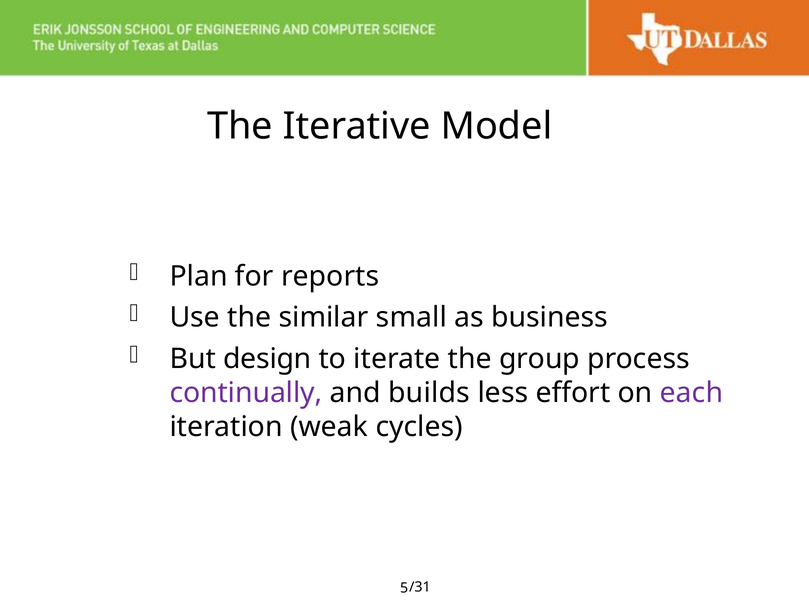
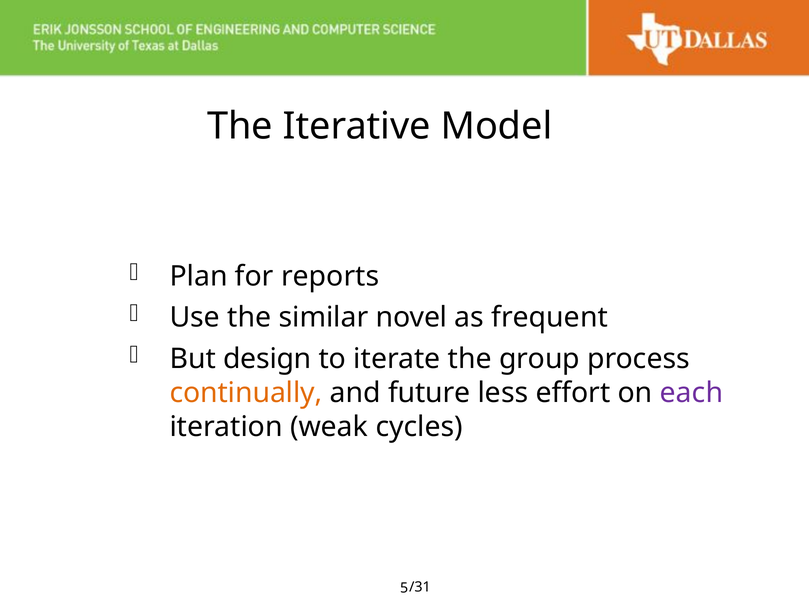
small: small -> novel
business: business -> frequent
continually colour: purple -> orange
builds: builds -> future
